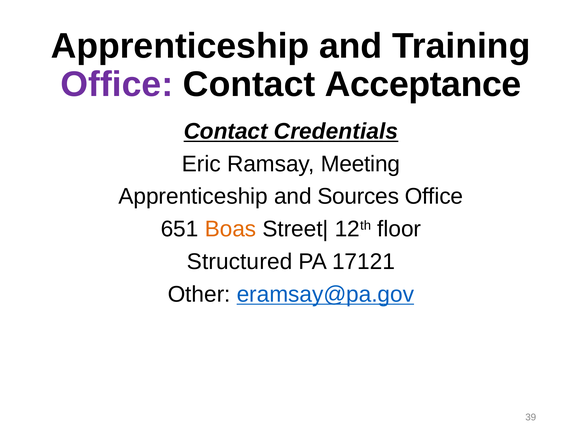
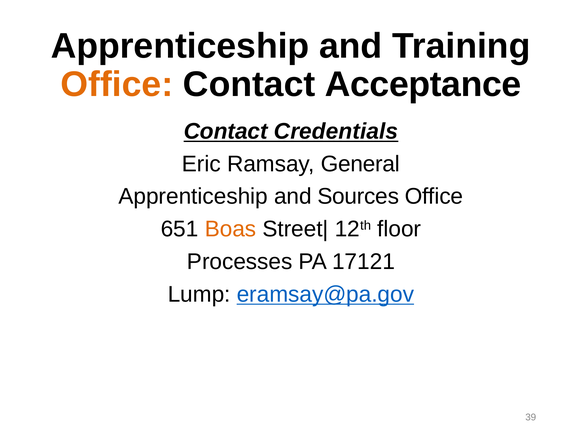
Office at (117, 84) colour: purple -> orange
Meeting: Meeting -> General
Structured: Structured -> Processes
Other: Other -> Lump
